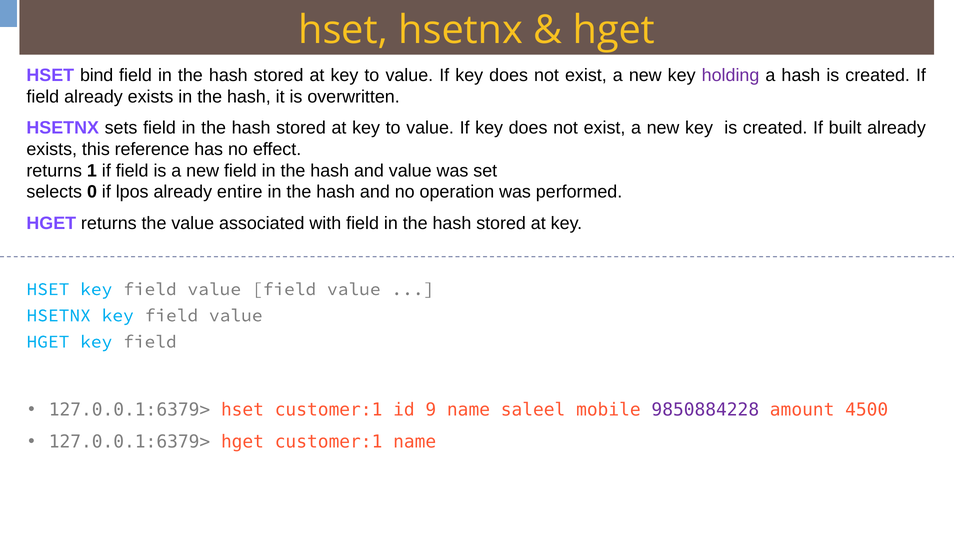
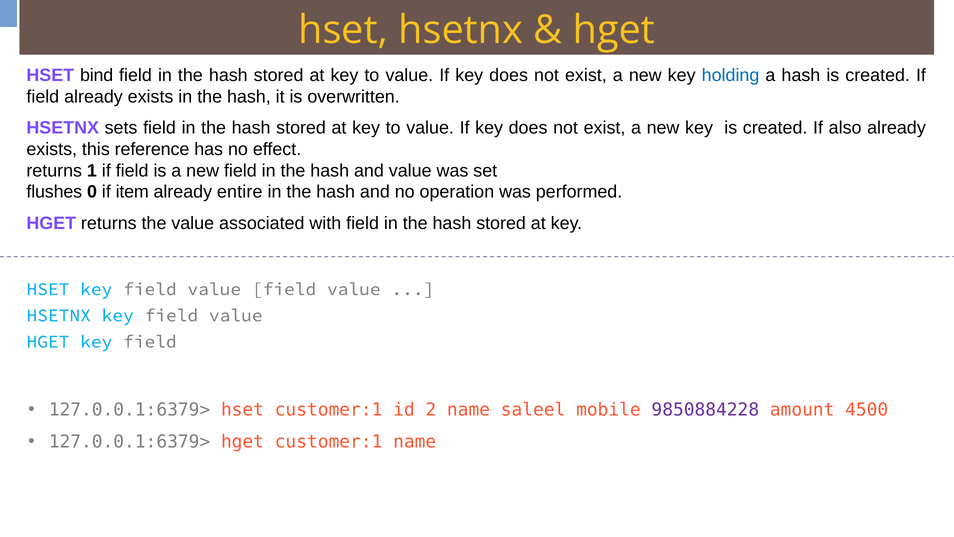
holding colour: purple -> blue
built: built -> also
selects: selects -> flushes
lpos: lpos -> item
9: 9 -> 2
